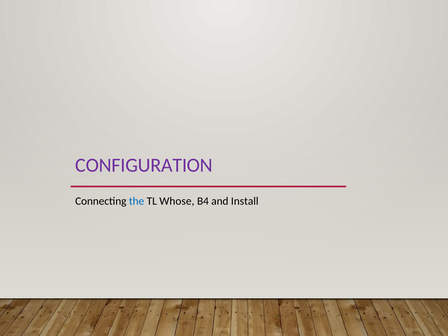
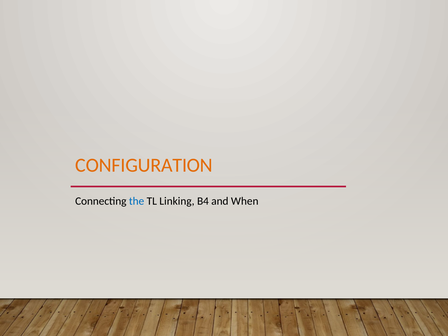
CONFIGURATION colour: purple -> orange
Whose: Whose -> Linking
Install: Install -> When
